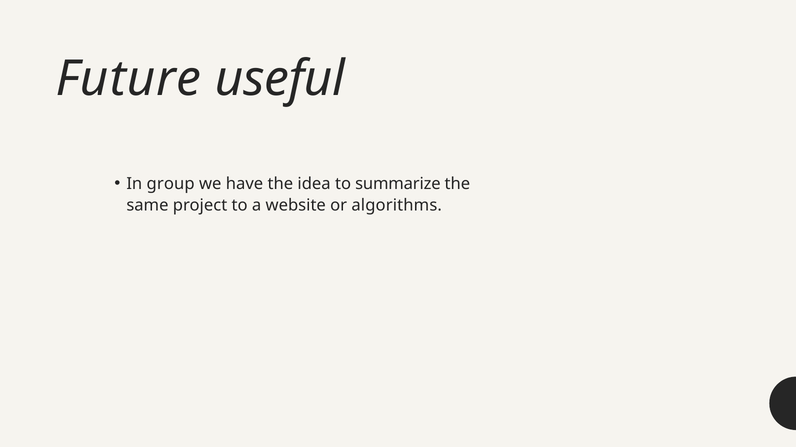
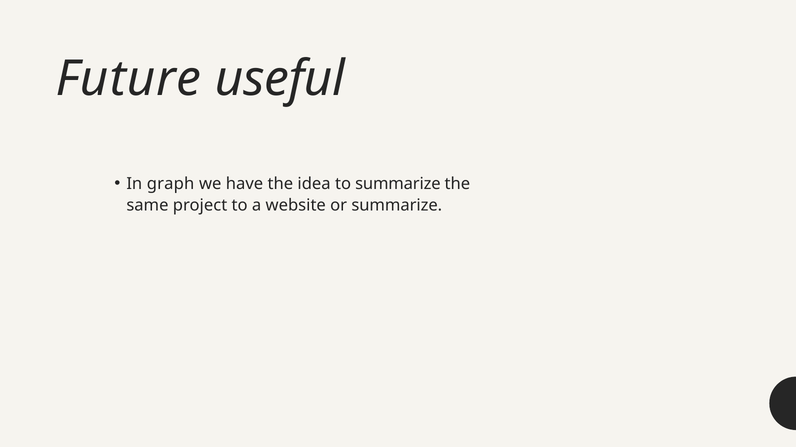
group: group -> graph
or algorithms: algorithms -> summarize
